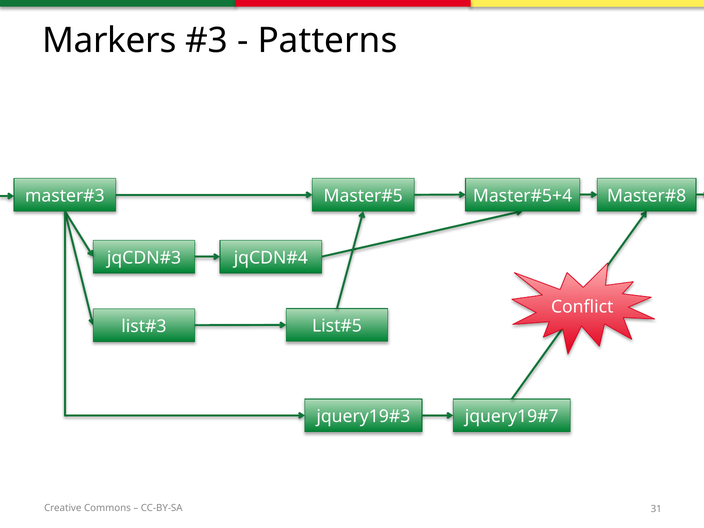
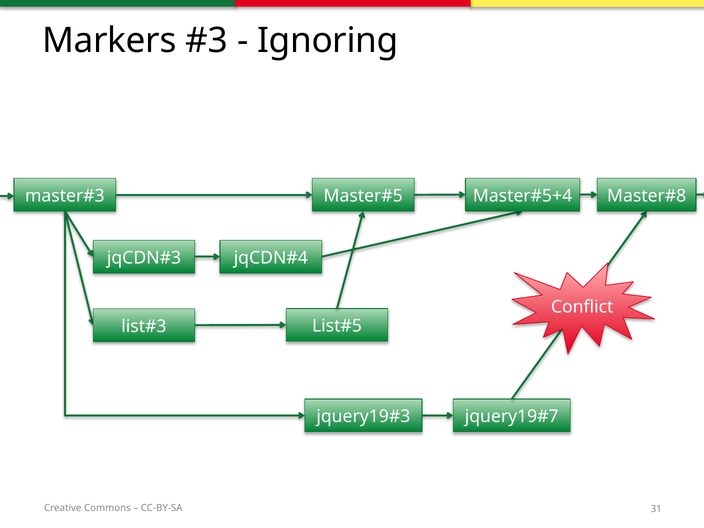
Patterns: Patterns -> Ignoring
